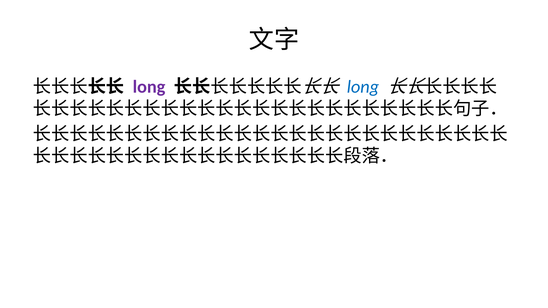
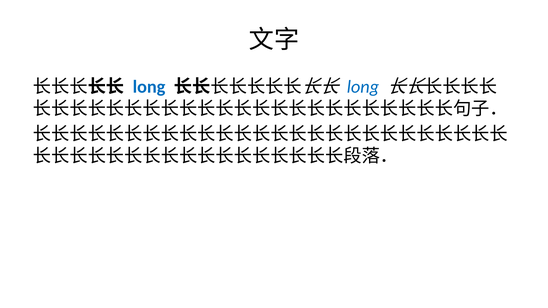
long at (149, 87) colour: purple -> blue
